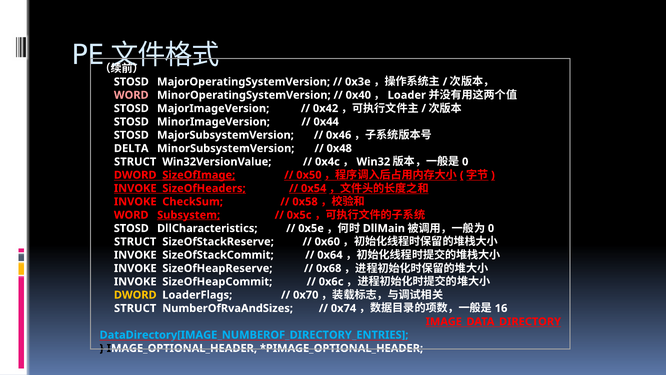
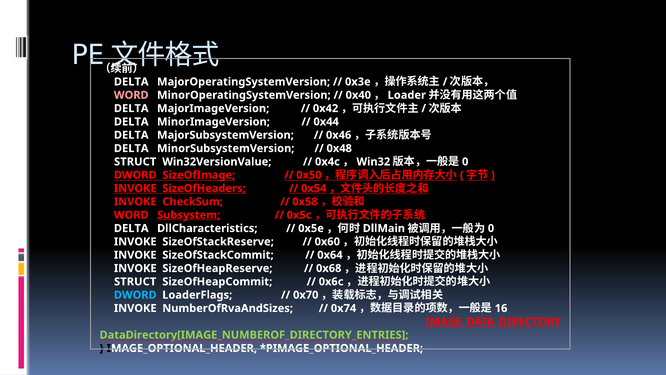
STOSD at (131, 82): STOSD -> DELTA
STOSD at (131, 108): STOSD -> DELTA
STOSD at (131, 122): STOSD -> DELTA
STOSD at (131, 135): STOSD -> DELTA
SizeOfImage underline: present -> none
STOSD at (131, 228): STOSD -> DELTA
STRUCT at (135, 241): STRUCT -> INVOKE
INVOKE at (135, 281): INVOKE -> STRUCT
DWORD at (135, 295) colour: yellow -> light blue
STRUCT at (135, 308): STRUCT -> INVOKE
DataDirectory[IMAGE_NUMBEROF_DIRECTORY_ENTRIES colour: light blue -> light green
